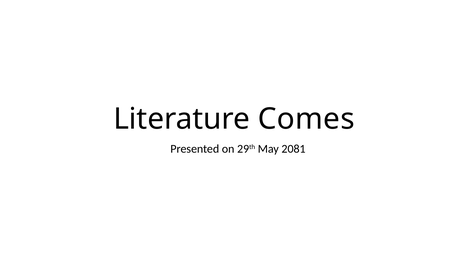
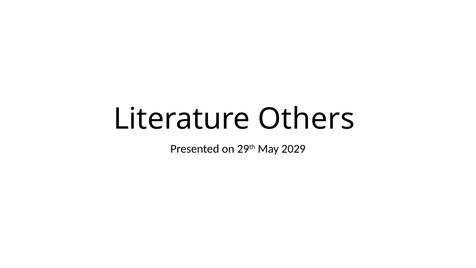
Comes: Comes -> Others
2081: 2081 -> 2029
